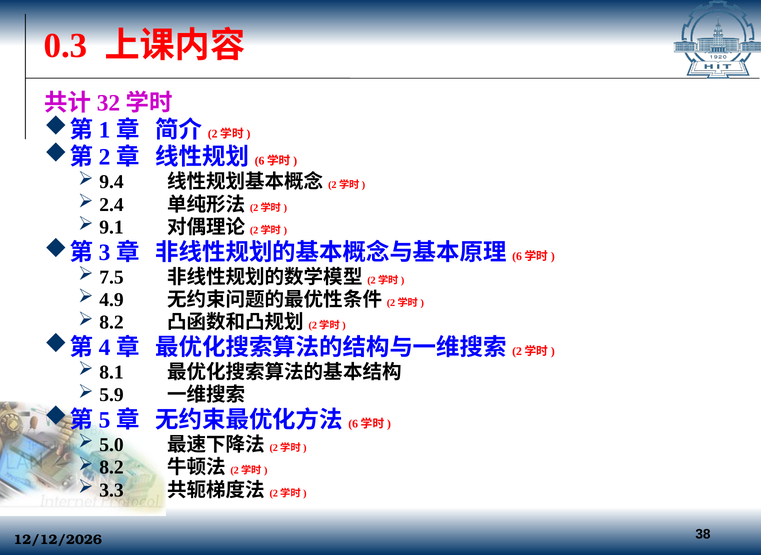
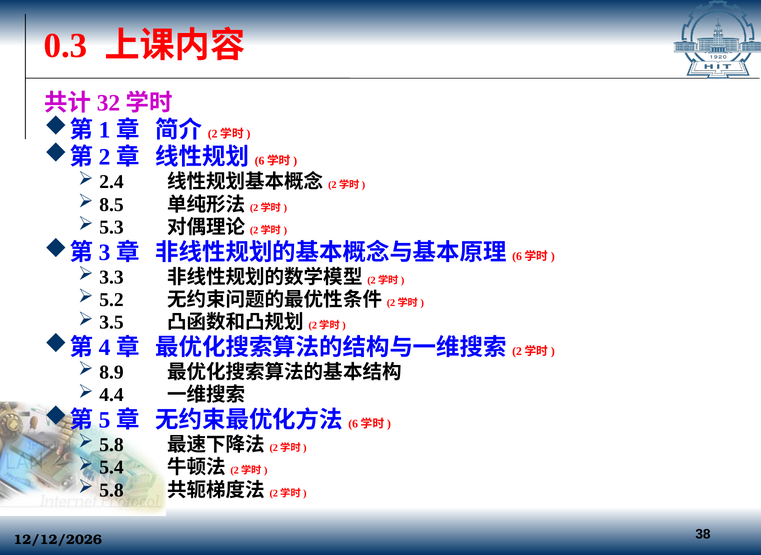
9.4: 9.4 -> 2.4
2.4: 2.4 -> 8.5
9.1: 9.1 -> 5.3
7.5: 7.5 -> 3.3
4.9: 4.9 -> 5.2
8.2 at (112, 322): 8.2 -> 3.5
8.1: 8.1 -> 8.9
5.9: 5.9 -> 4.4
5.0 at (112, 444): 5.0 -> 5.8
8.2 at (112, 467): 8.2 -> 5.4
3.3 at (112, 490): 3.3 -> 5.8
